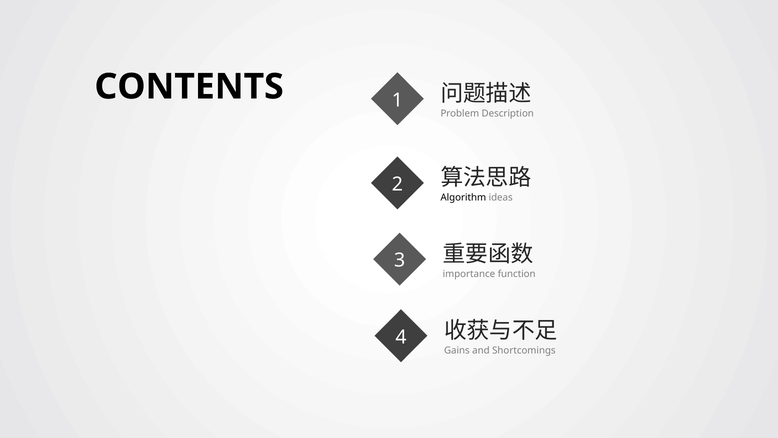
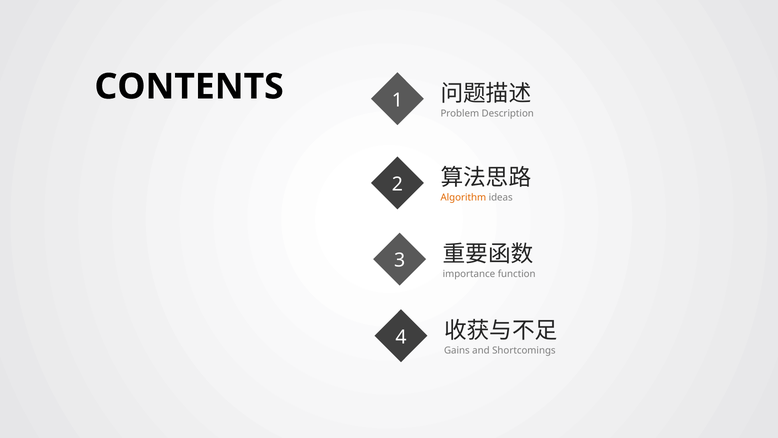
Algorithm colour: black -> orange
